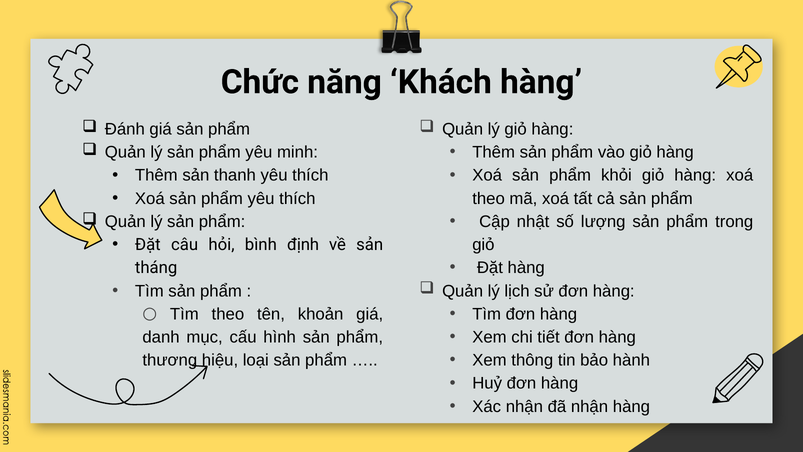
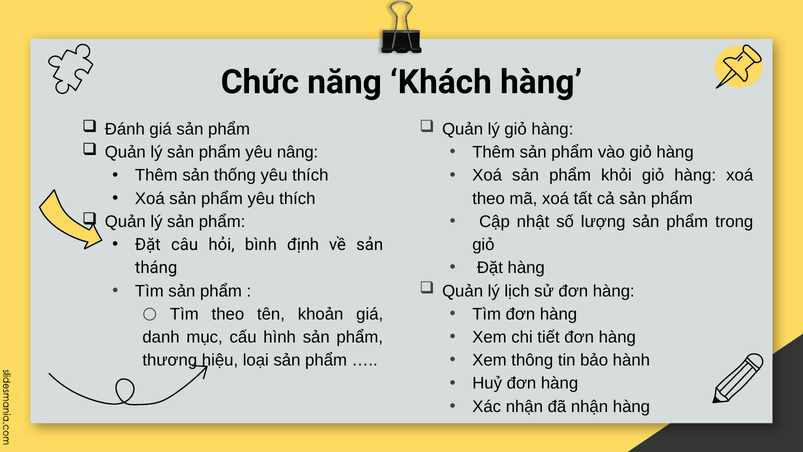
minh: minh -> nâng
thanh: thanh -> thống
